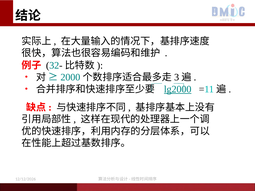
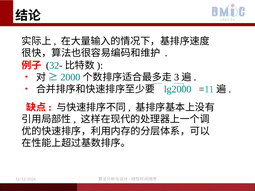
lg2000 underline: present -> none
